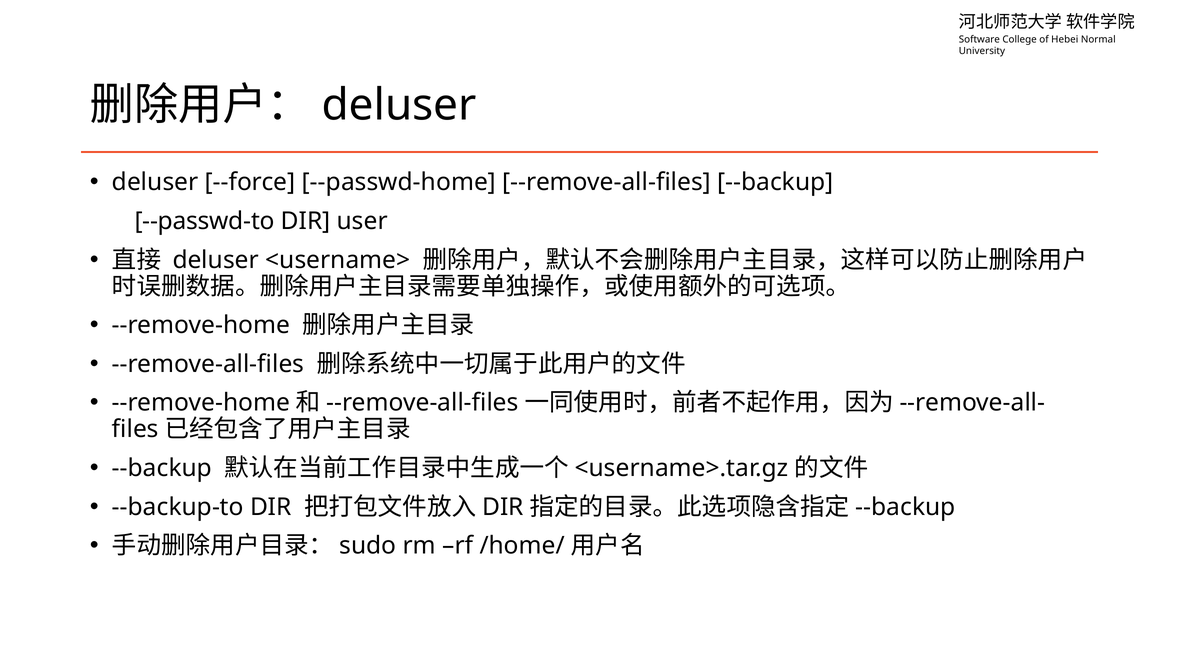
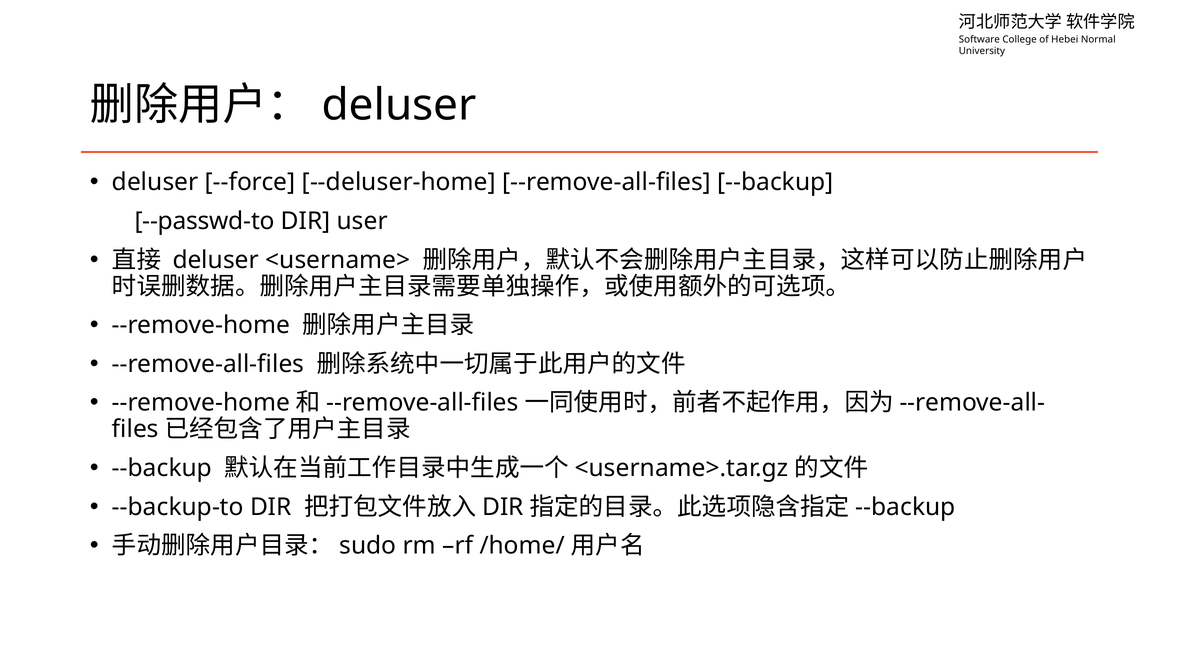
--passwd-home: --passwd-home -> --deluser-home
